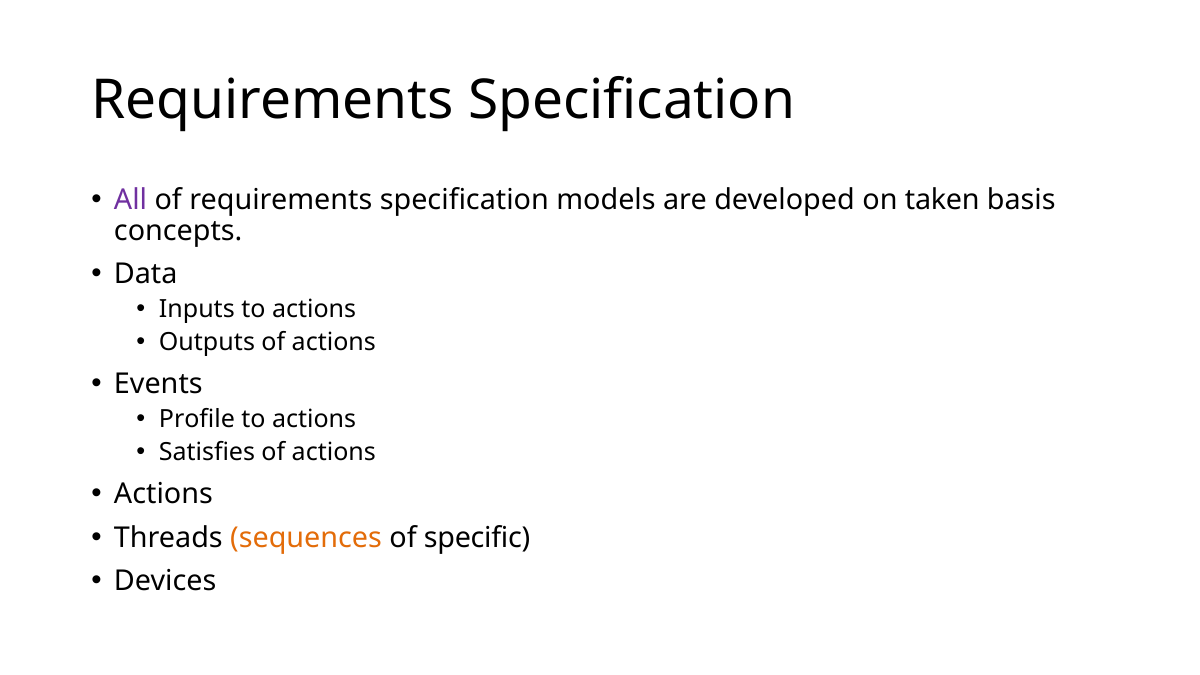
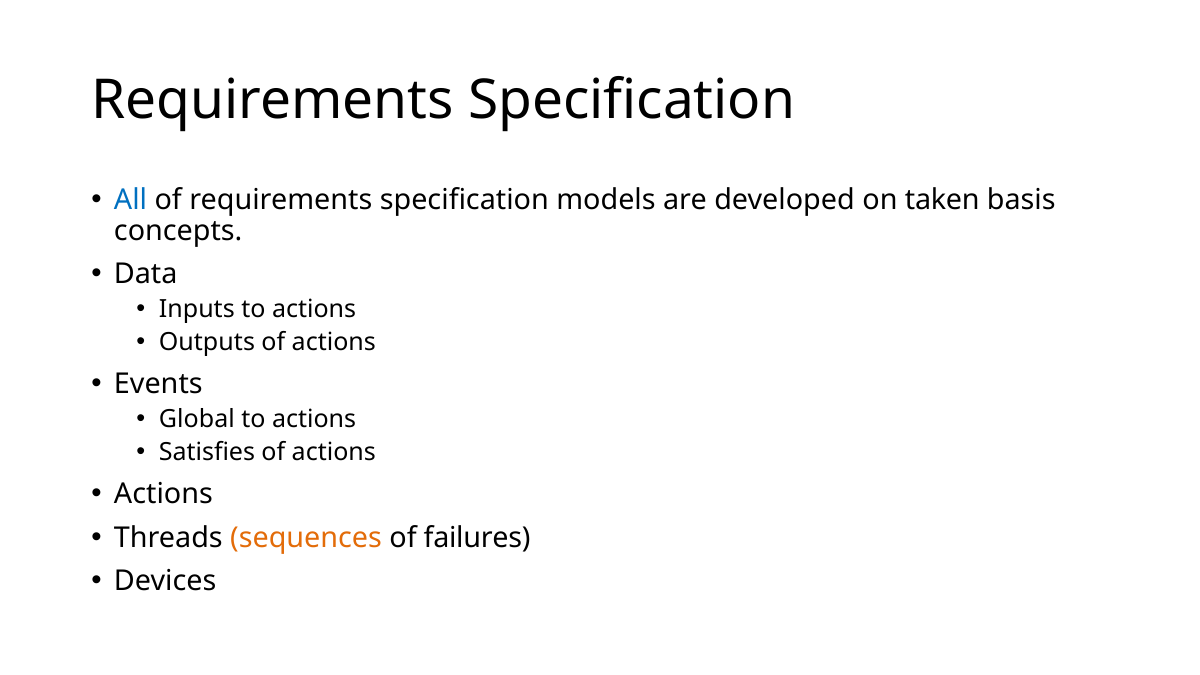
All colour: purple -> blue
Profile: Profile -> Global
specific: specific -> failures
